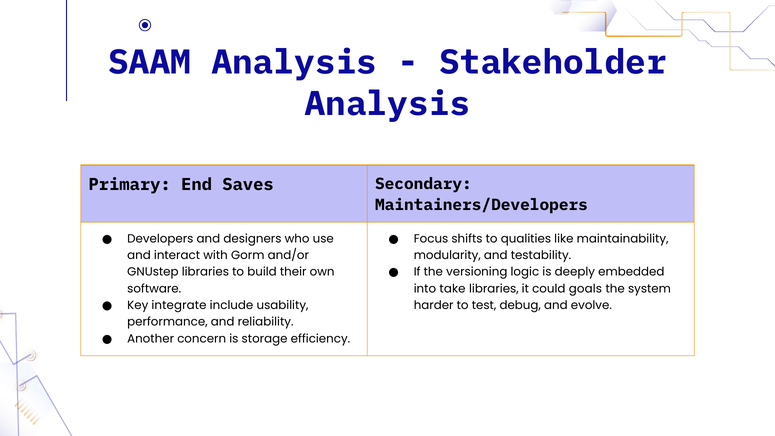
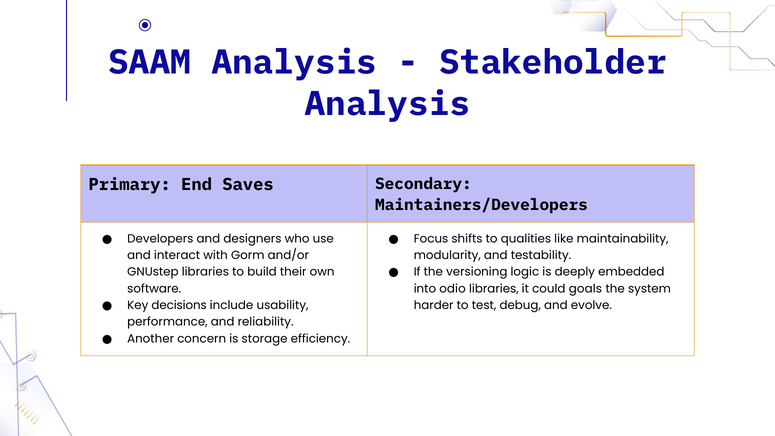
take: take -> odio
integrate: integrate -> decisions
